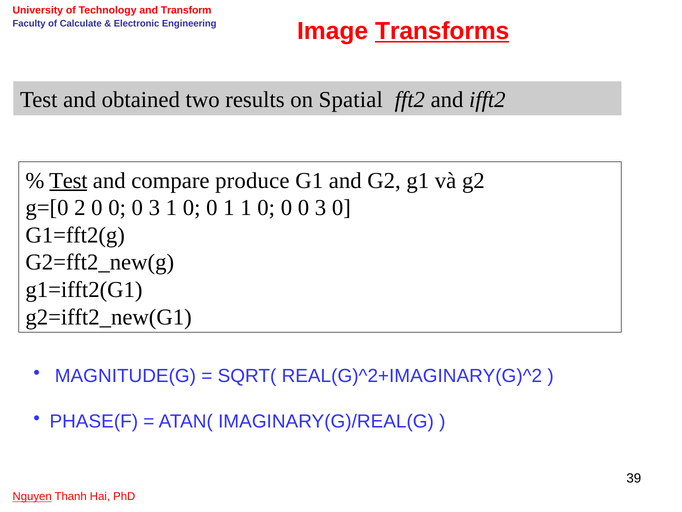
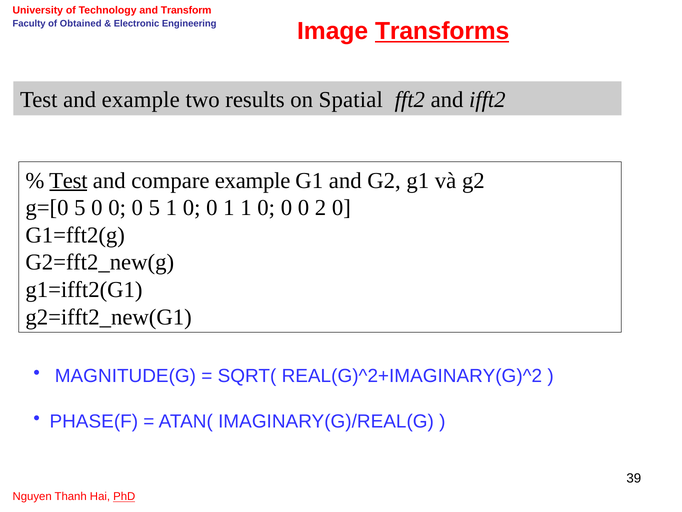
Calculate: Calculate -> Obtained
and obtained: obtained -> example
compare produce: produce -> example
g=[0 2: 2 -> 5
3 at (154, 208): 3 -> 5
3 at (321, 208): 3 -> 2
Nguyen underline: present -> none
PhD underline: none -> present
